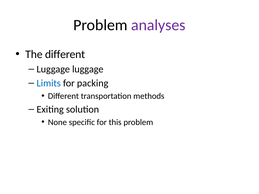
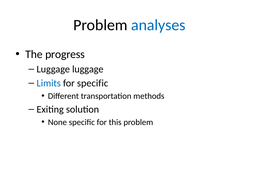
analyses colour: purple -> blue
The different: different -> progress
for packing: packing -> specific
